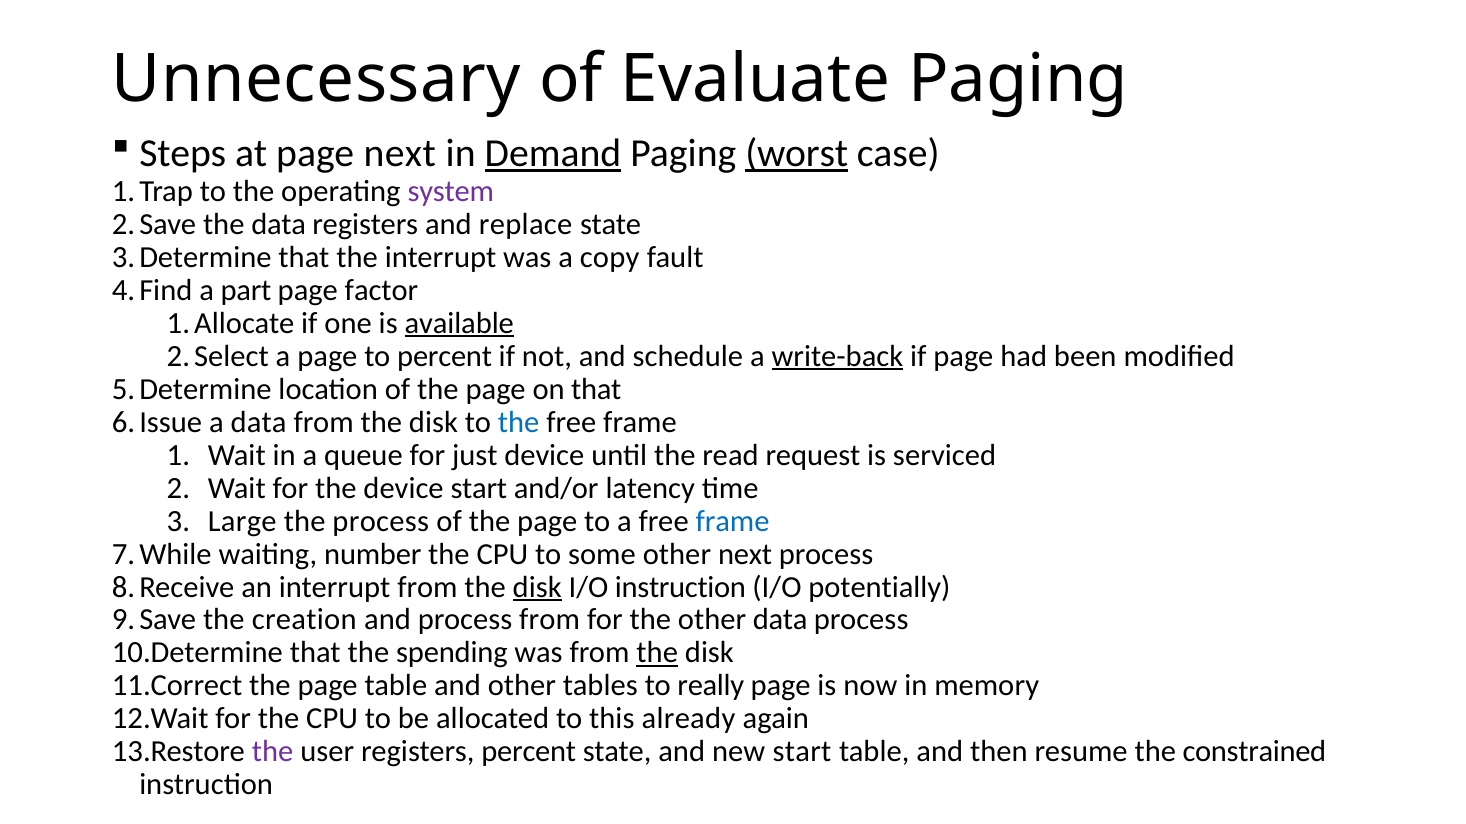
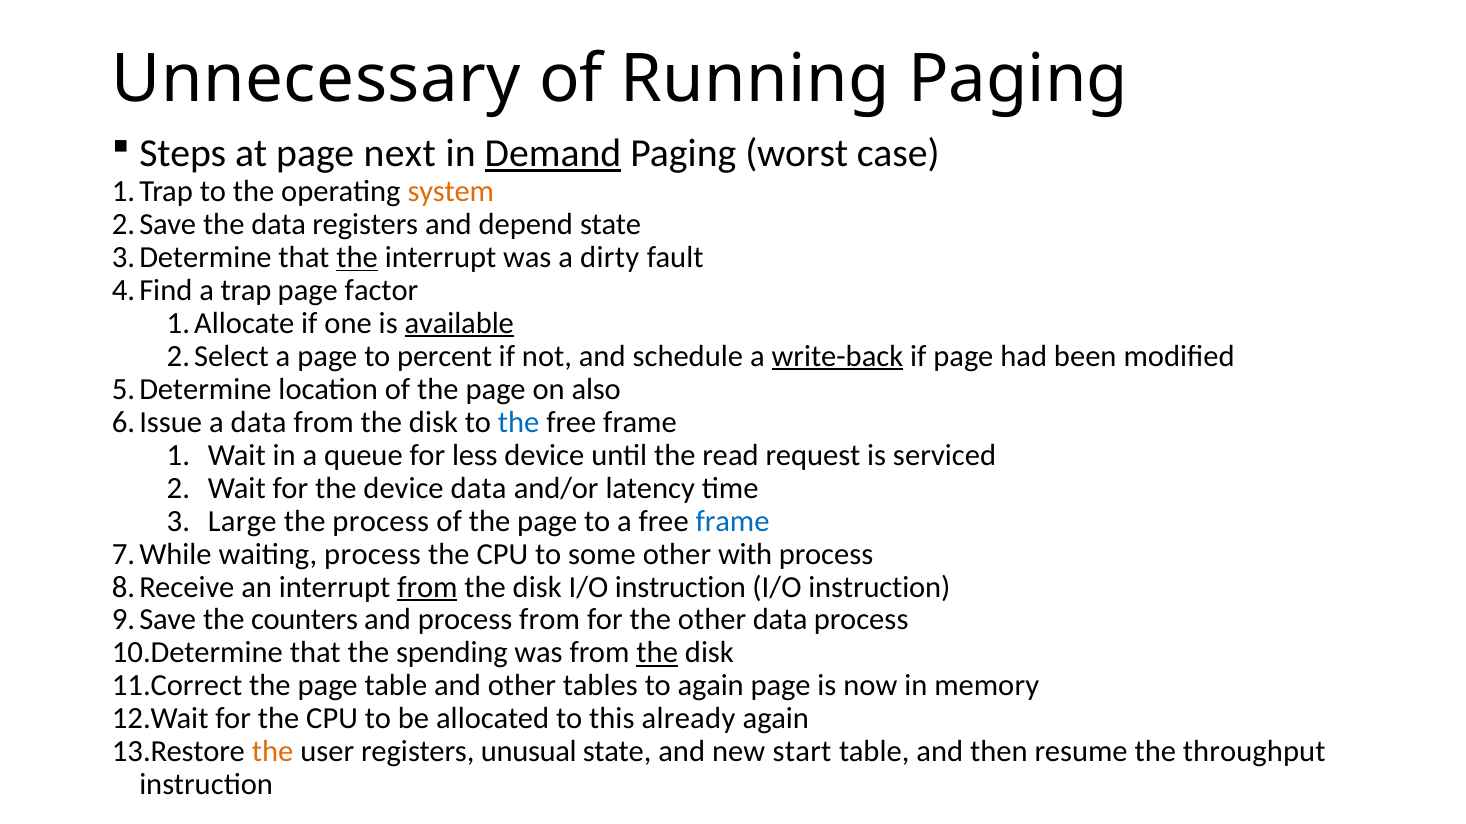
Evaluate: Evaluate -> Running
worst underline: present -> none
system colour: purple -> orange
replace: replace -> depend
the at (357, 258) underline: none -> present
copy: copy -> dirty
part: part -> trap
on that: that -> also
just: just -> less
device start: start -> data
waiting number: number -> process
other next: next -> with
from at (427, 587) underline: none -> present
disk at (537, 587) underline: present -> none
potentially at (879, 587): potentially -> instruction
creation: creation -> counters
to really: really -> again
the at (273, 752) colour: purple -> orange
registers percent: percent -> unusual
constrained: constrained -> throughput
